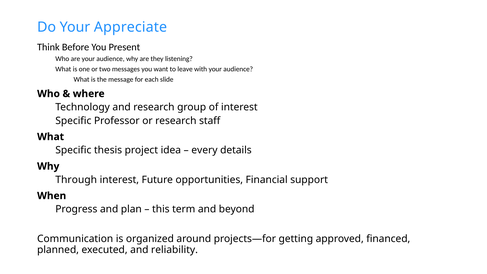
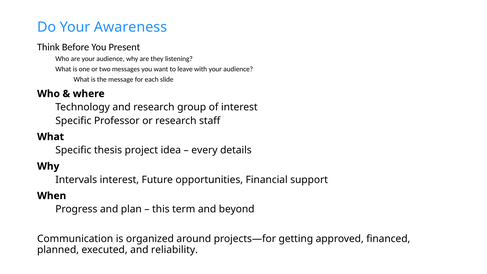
Appreciate: Appreciate -> Awareness
Through: Through -> Intervals
